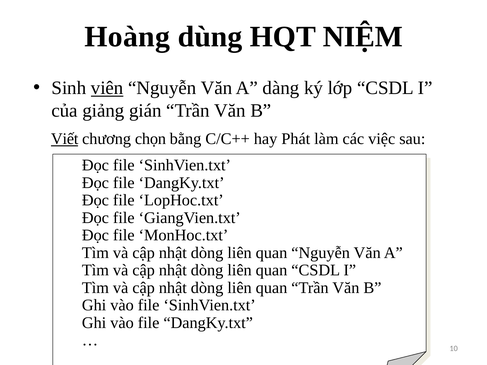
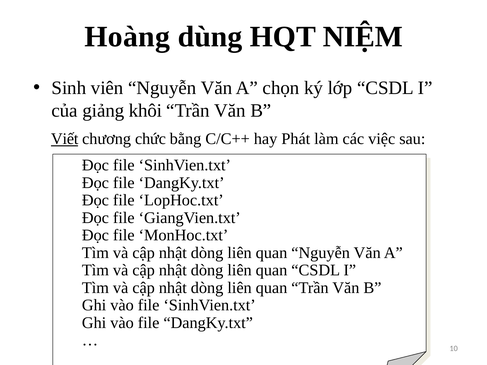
viên underline: present -> none
dàng: dàng -> chọn
gián: gián -> khôi
chọn: chọn -> chức
